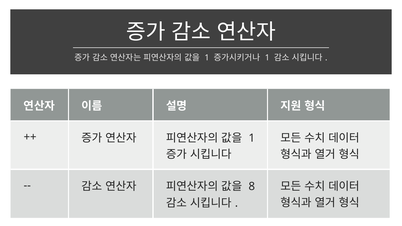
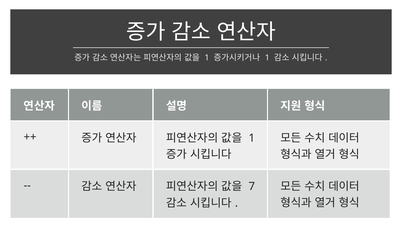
8: 8 -> 7
